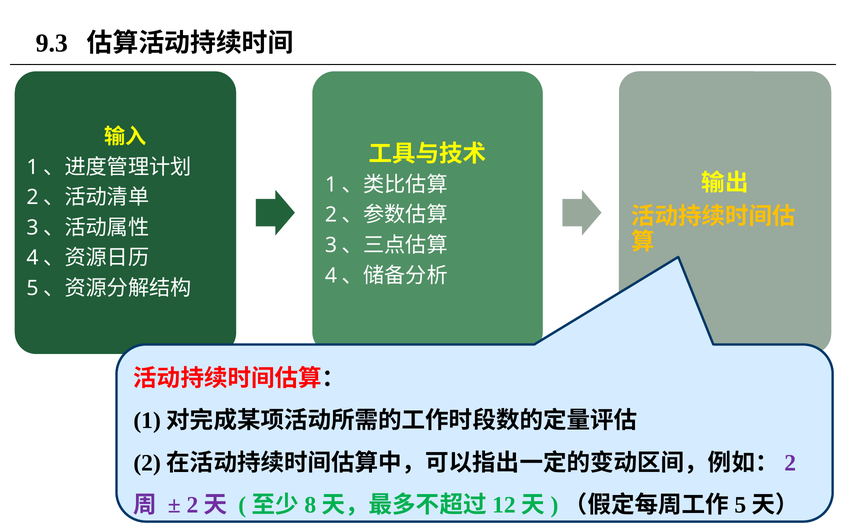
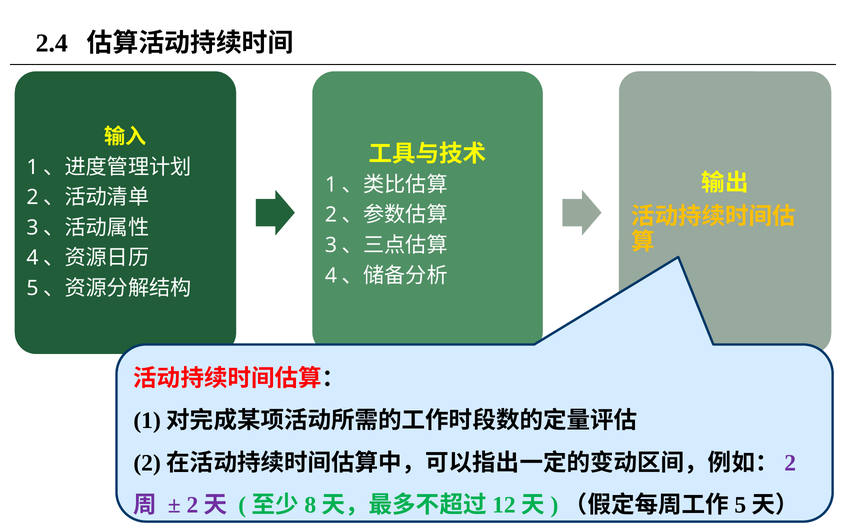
9.3: 9.3 -> 2.4
